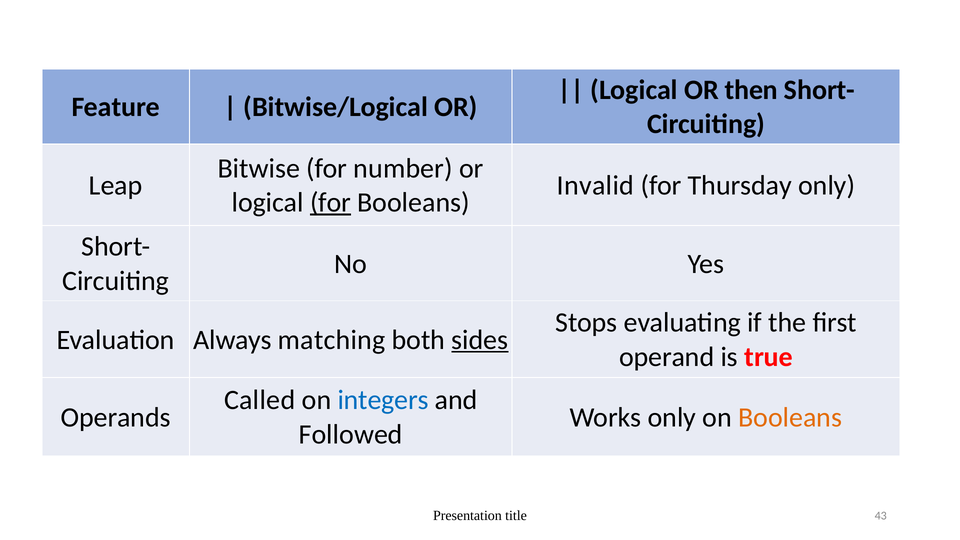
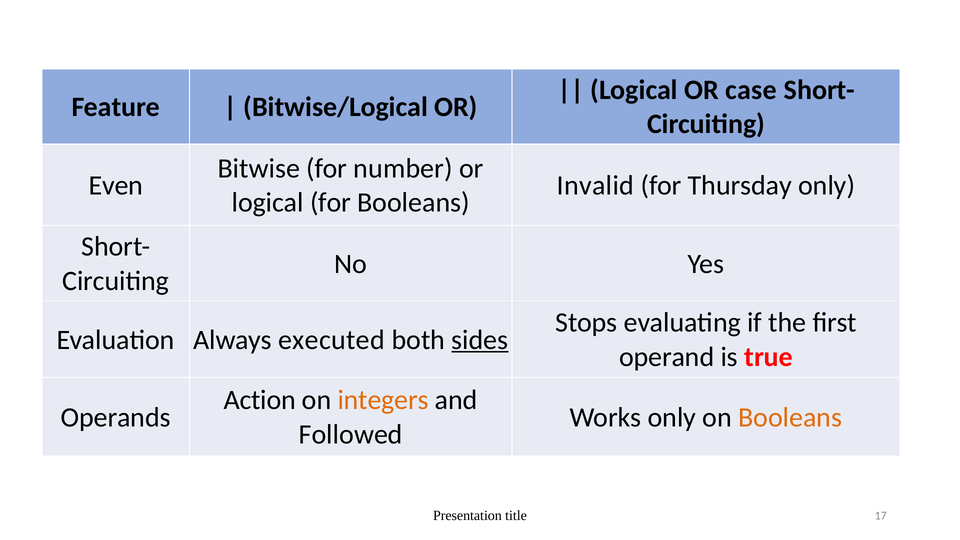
then: then -> case
Leap: Leap -> Even
for at (331, 203) underline: present -> none
matching: matching -> executed
Called: Called -> Action
integers colour: blue -> orange
43: 43 -> 17
